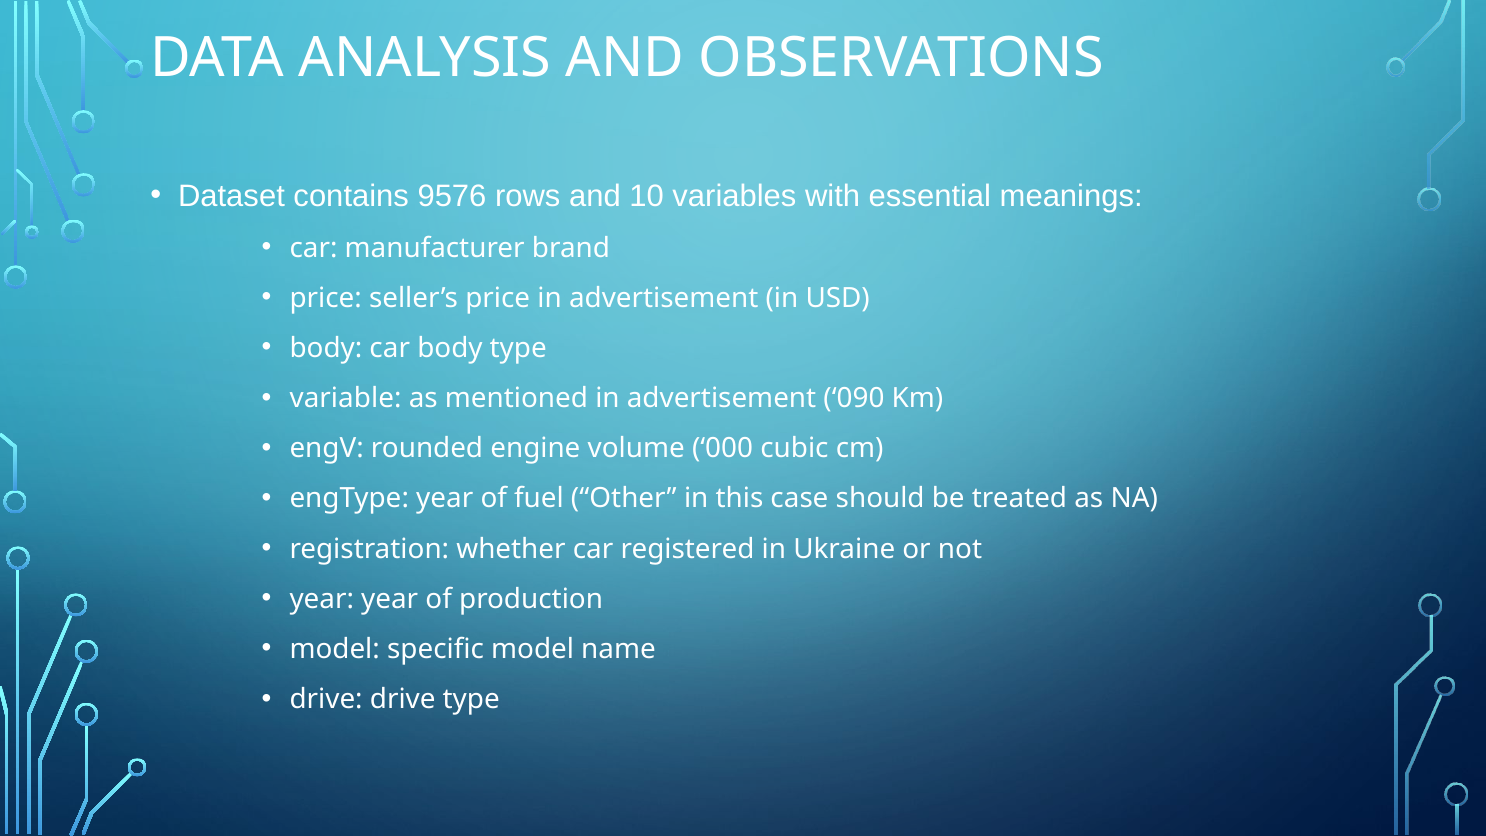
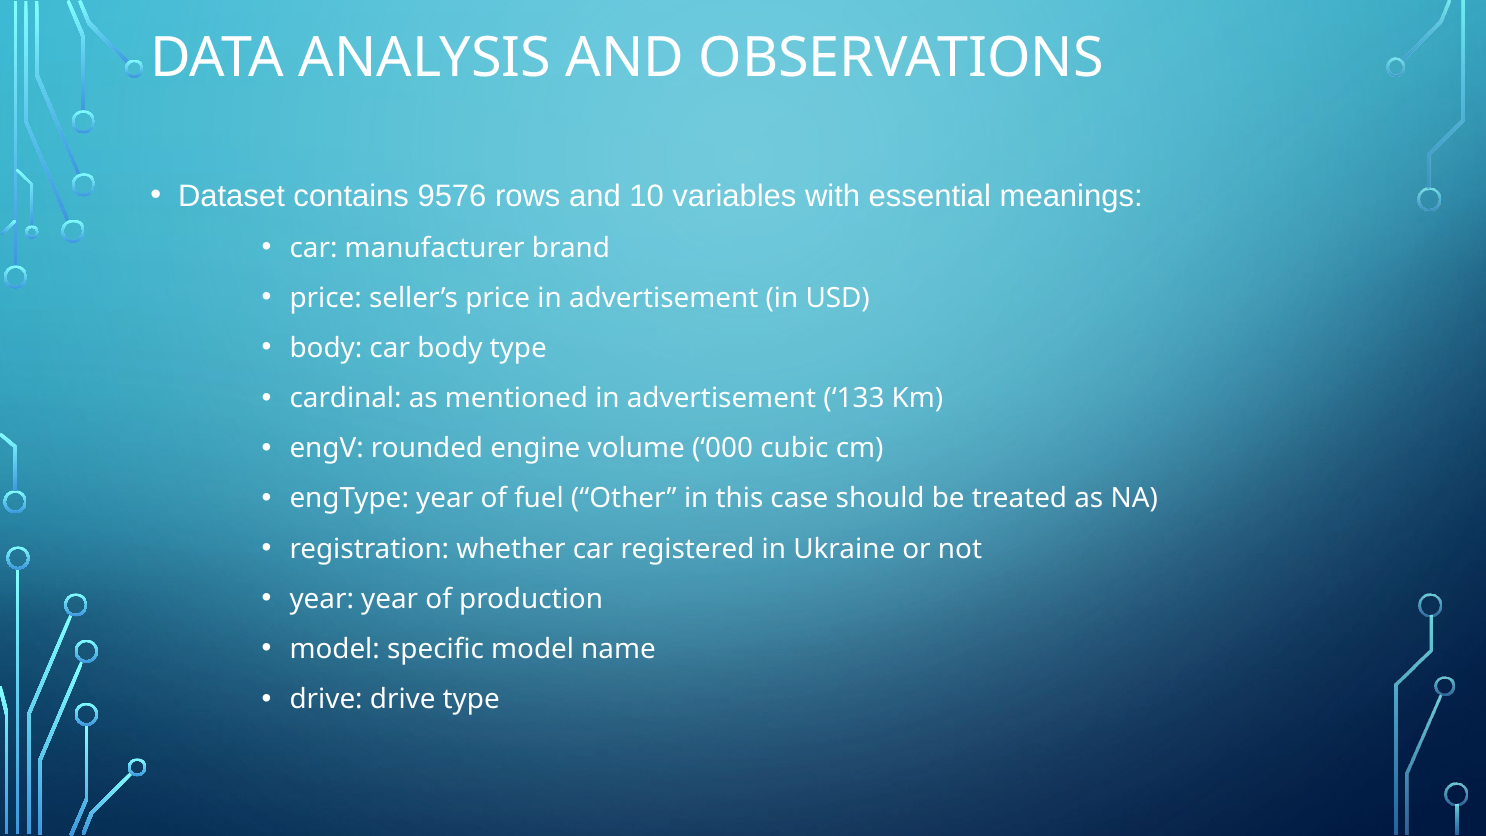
variable: variable -> cardinal
090: 090 -> 133
